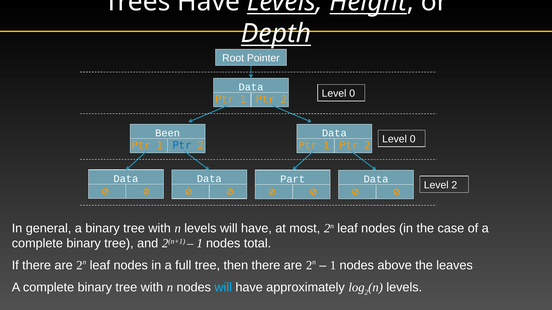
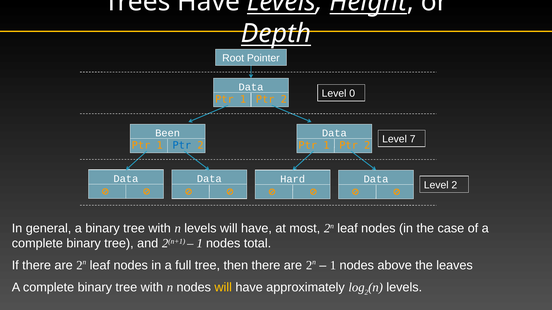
0 at (413, 139): 0 -> 7
Part: Part -> Hard
will at (223, 288) colour: light blue -> yellow
